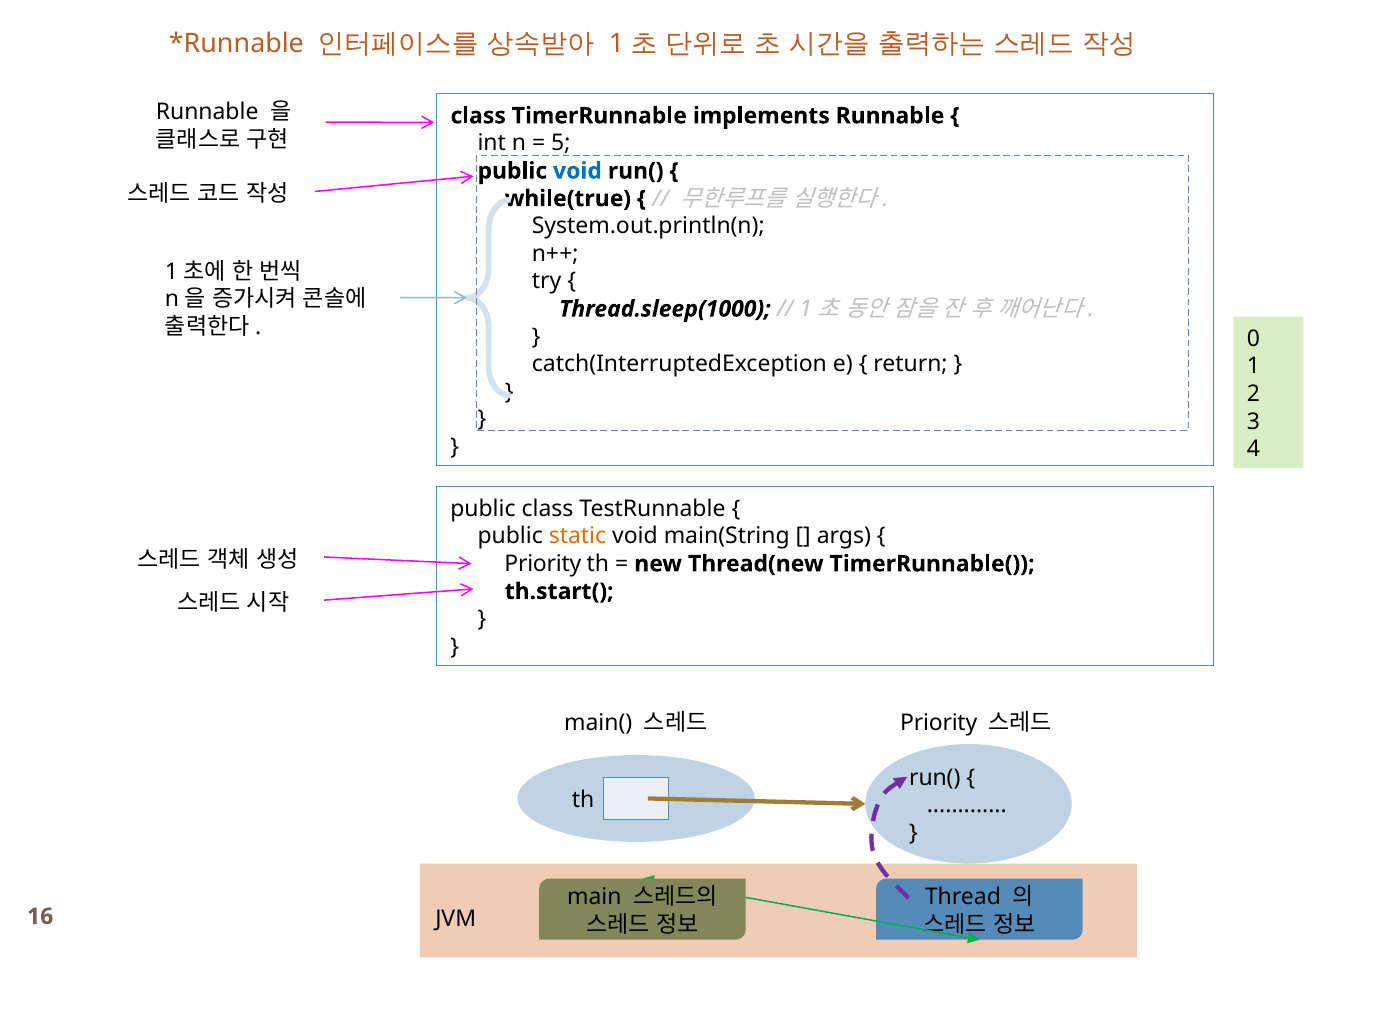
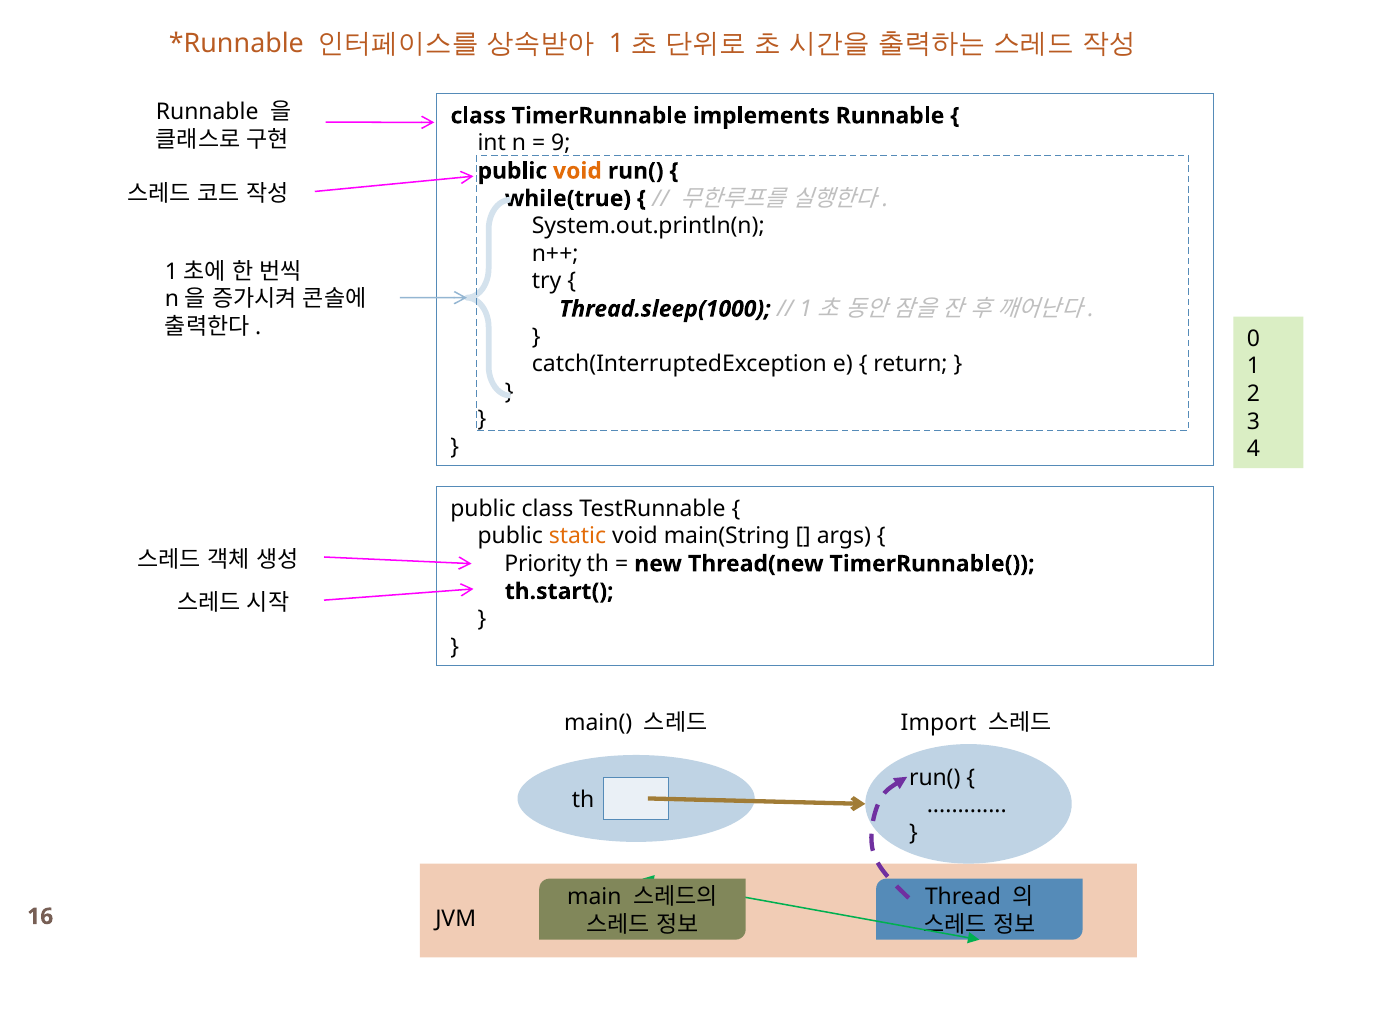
5: 5 -> 9
void at (577, 171) colour: blue -> orange
Priority at (939, 723): Priority -> Import
